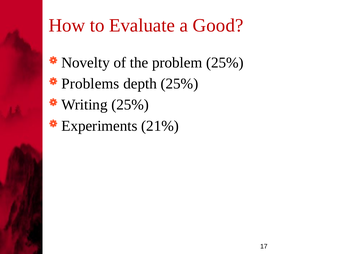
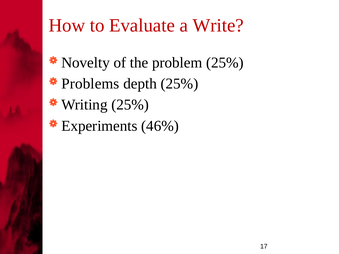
Good: Good -> Write
21%: 21% -> 46%
